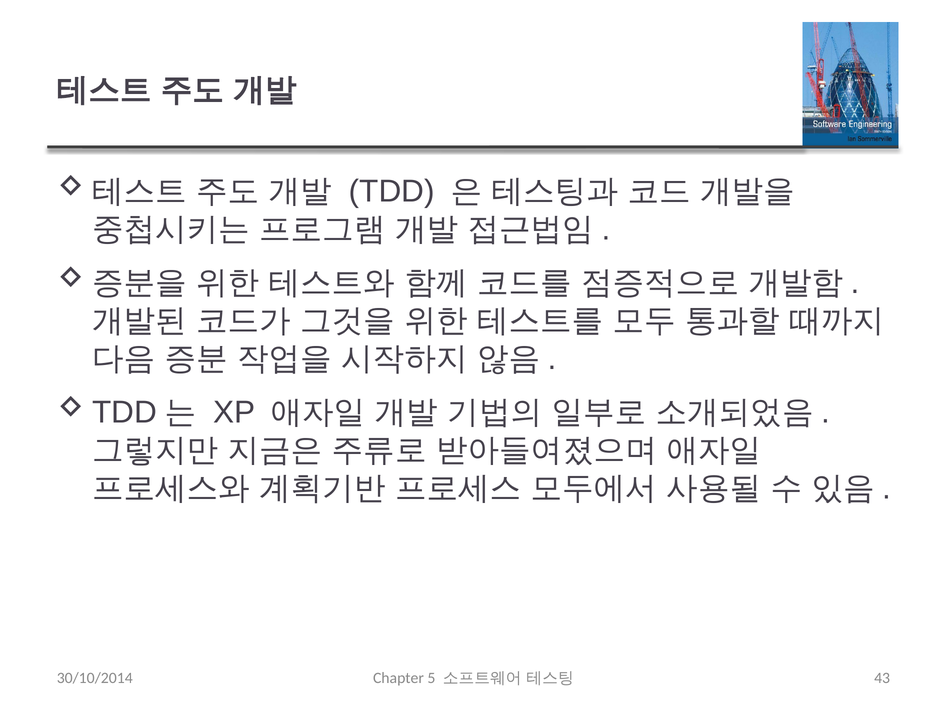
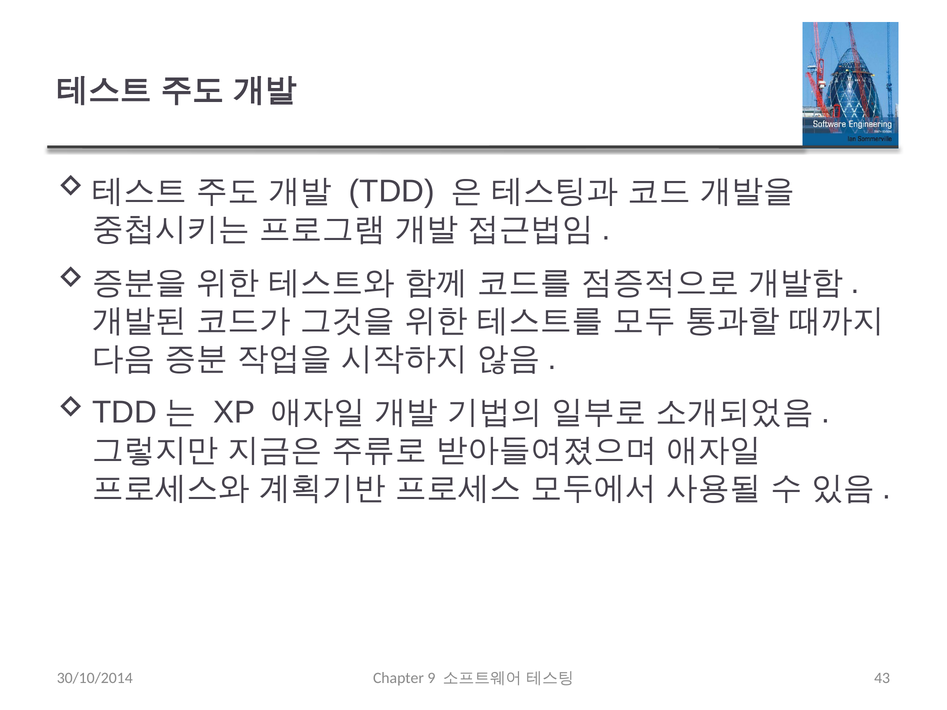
5: 5 -> 9
